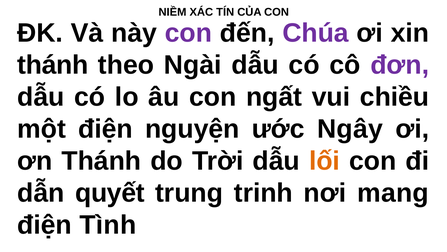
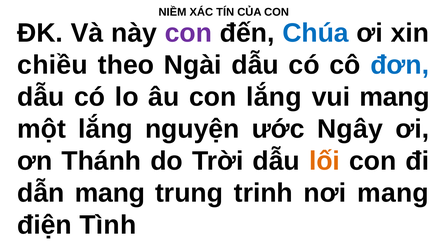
Chúa colour: purple -> blue
thánh at (53, 65): thánh -> chiều
đơn colour: purple -> blue
con ngất: ngất -> lắng
vui chiều: chiều -> mang
một điện: điện -> lắng
dẫn quyết: quyết -> mang
